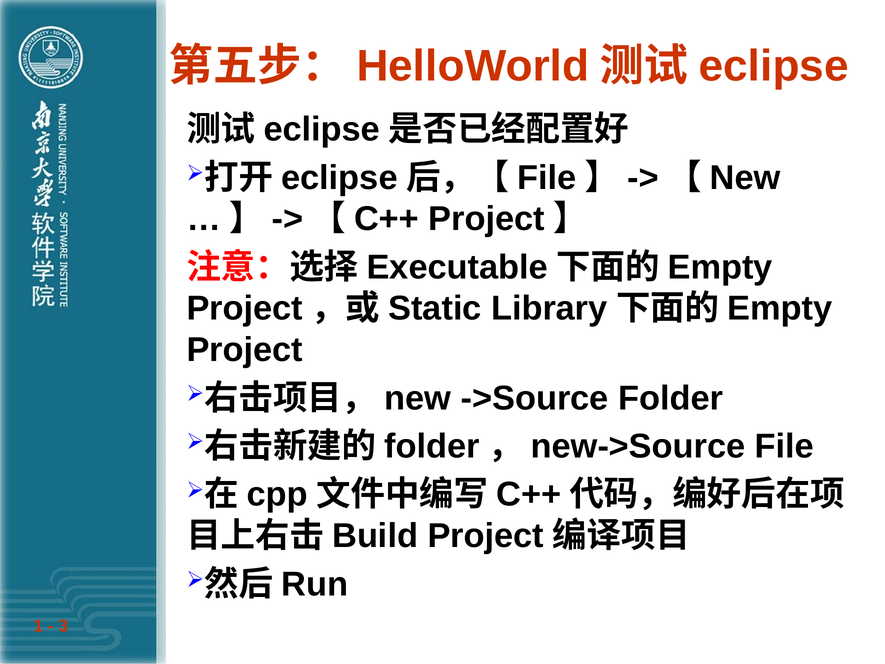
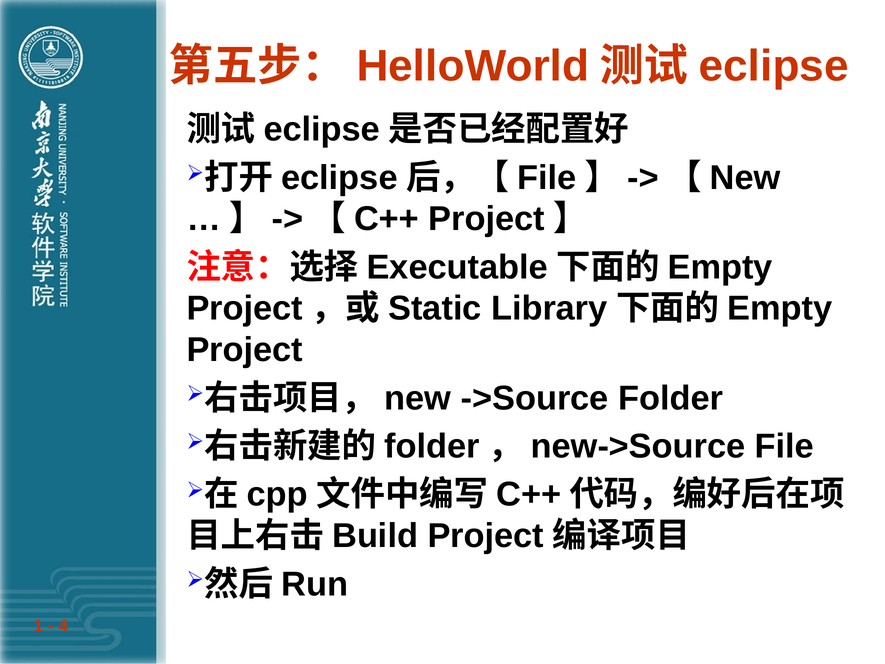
3: 3 -> 4
